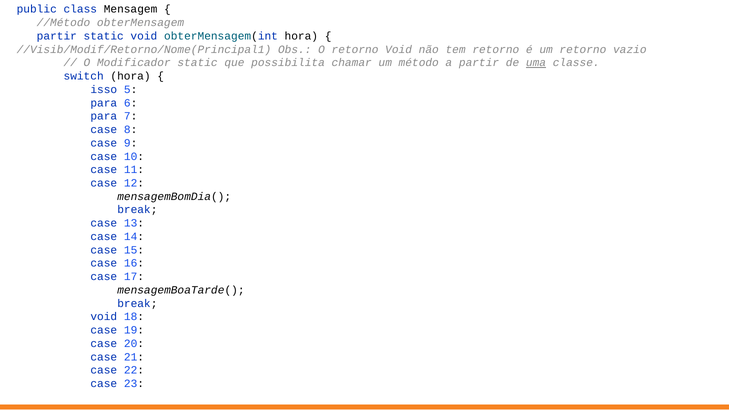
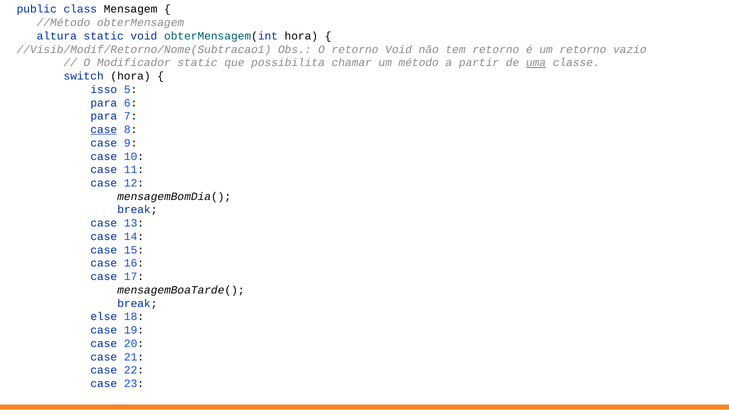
partir at (57, 36): partir -> altura
//Visib/Modif/Retorno/Nome(Principal1: //Visib/Modif/Retorno/Nome(Principal1 -> //Visib/Modif/Retorno/Nome(Subtracao1
case at (104, 130) underline: none -> present
void at (104, 317): void -> else
